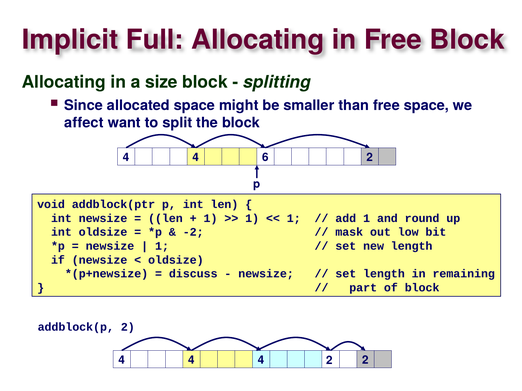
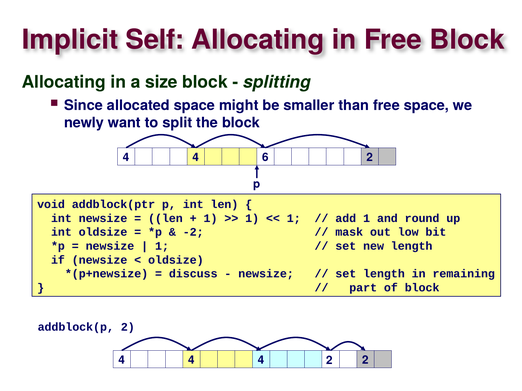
Full: Full -> Self
affect: affect -> newly
